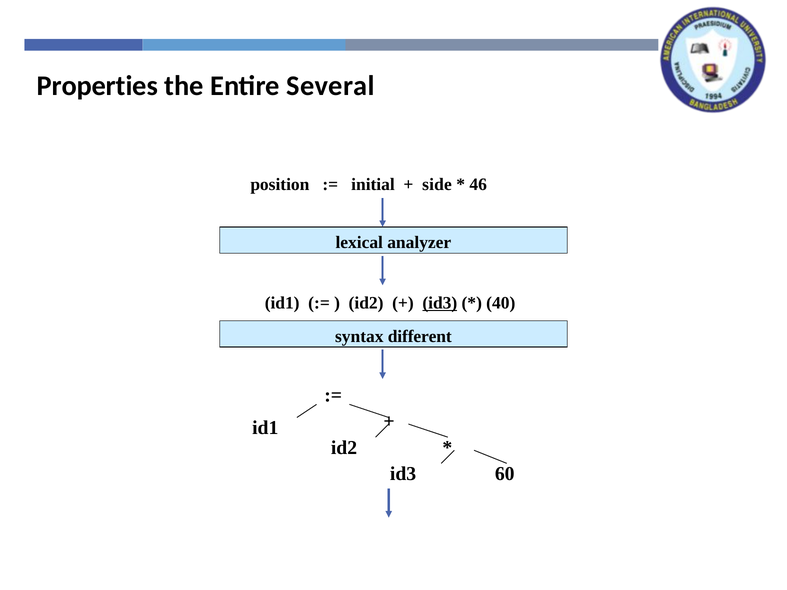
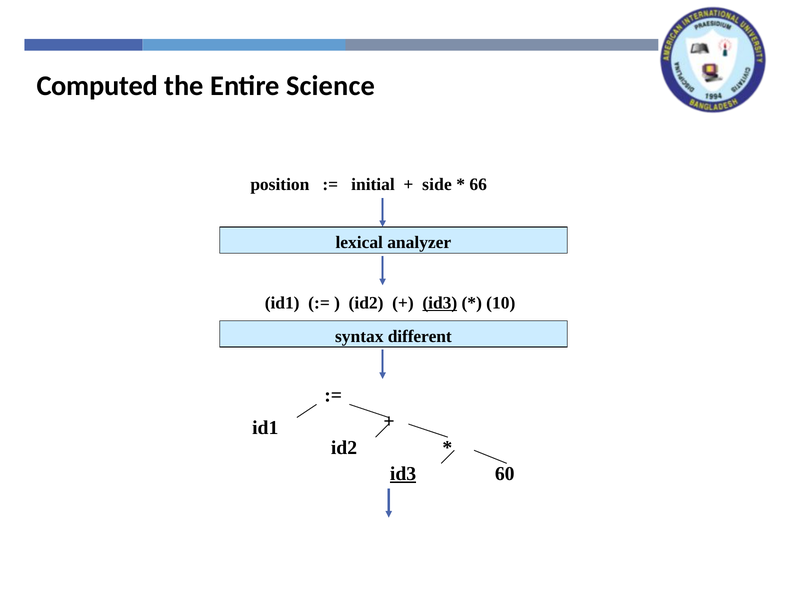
Properties: Properties -> Computed
Several: Several -> Science
46: 46 -> 66
40: 40 -> 10
id3 at (403, 474) underline: none -> present
